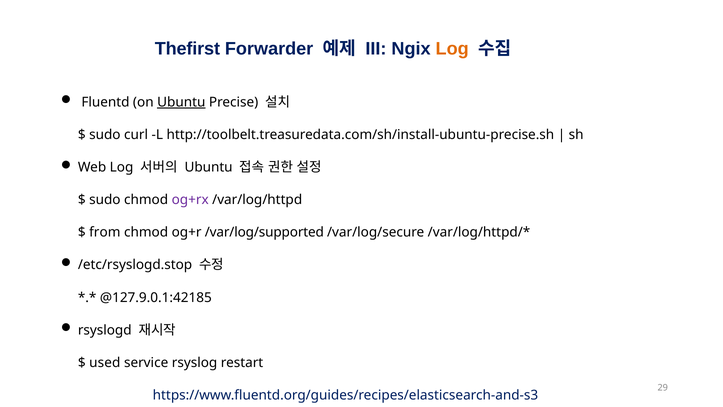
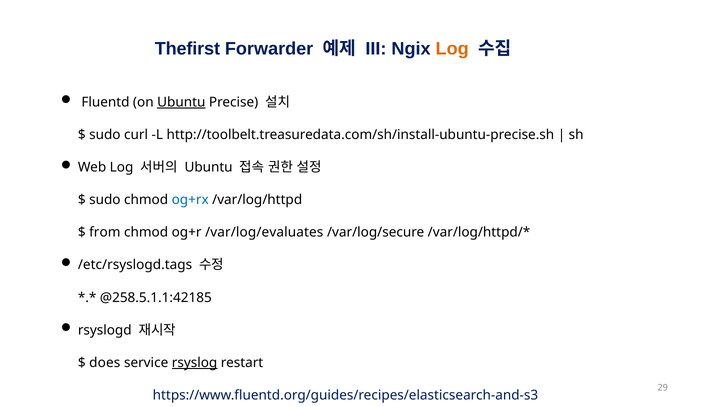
og+rx colour: purple -> blue
/var/log/supported: /var/log/supported -> /var/log/evaluates
/etc/rsyslogd.stop: /etc/rsyslogd.stop -> /etc/rsyslogd.tags
@127.9.0.1:42185: @127.9.0.1:42185 -> @258.5.1.1:42185
used: used -> does
rsyslog underline: none -> present
